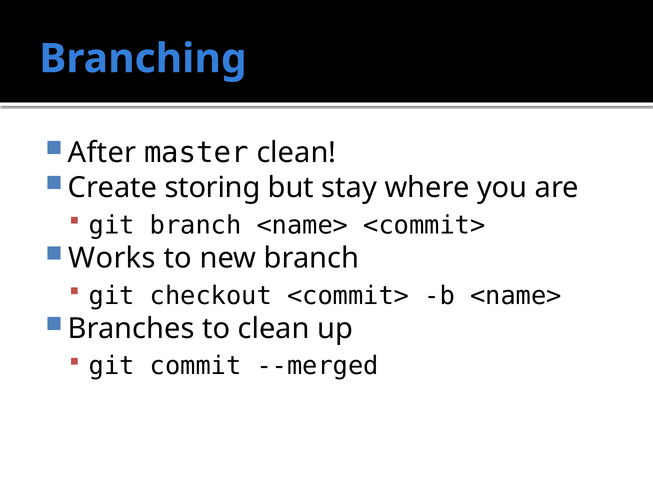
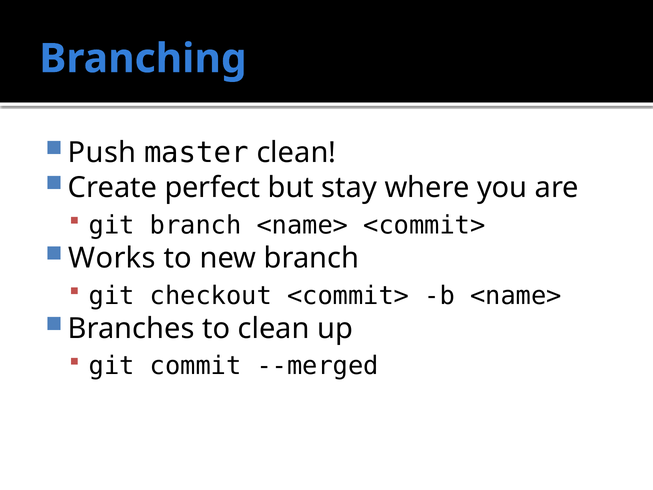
After: After -> Push
storing: storing -> perfect
